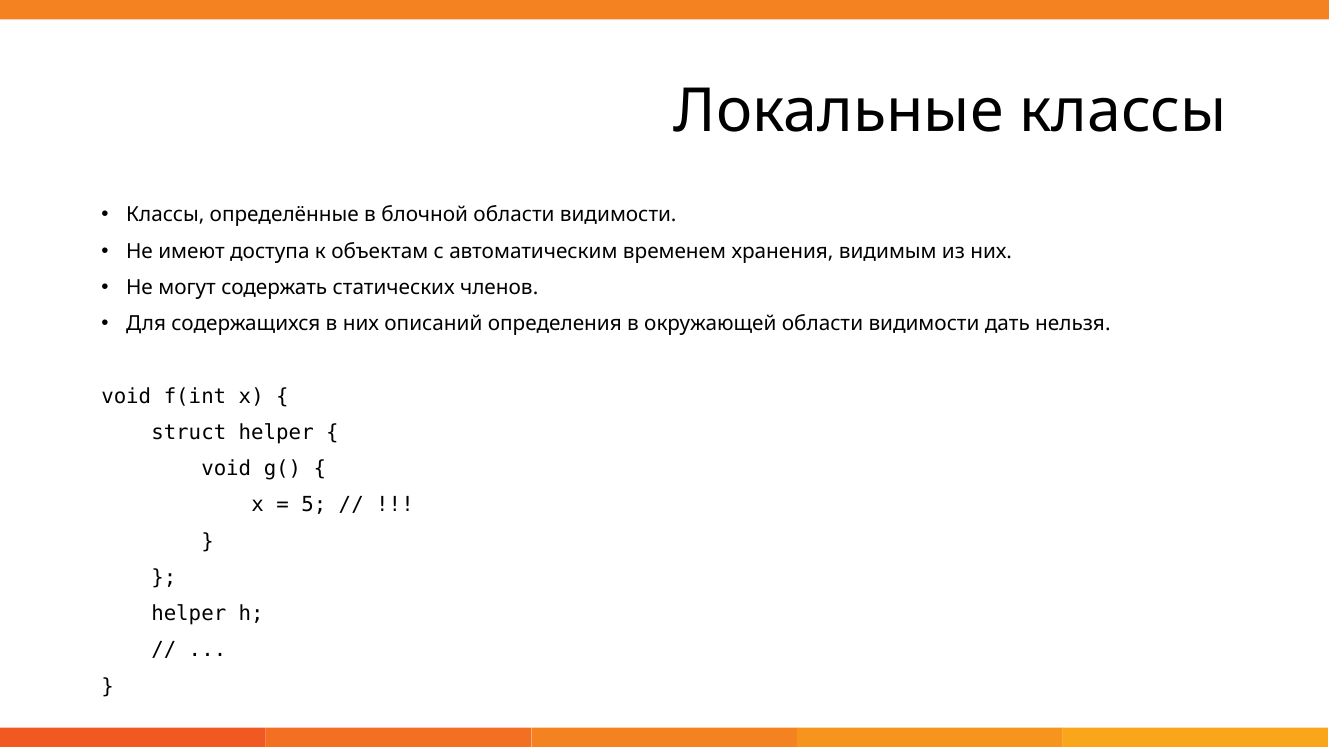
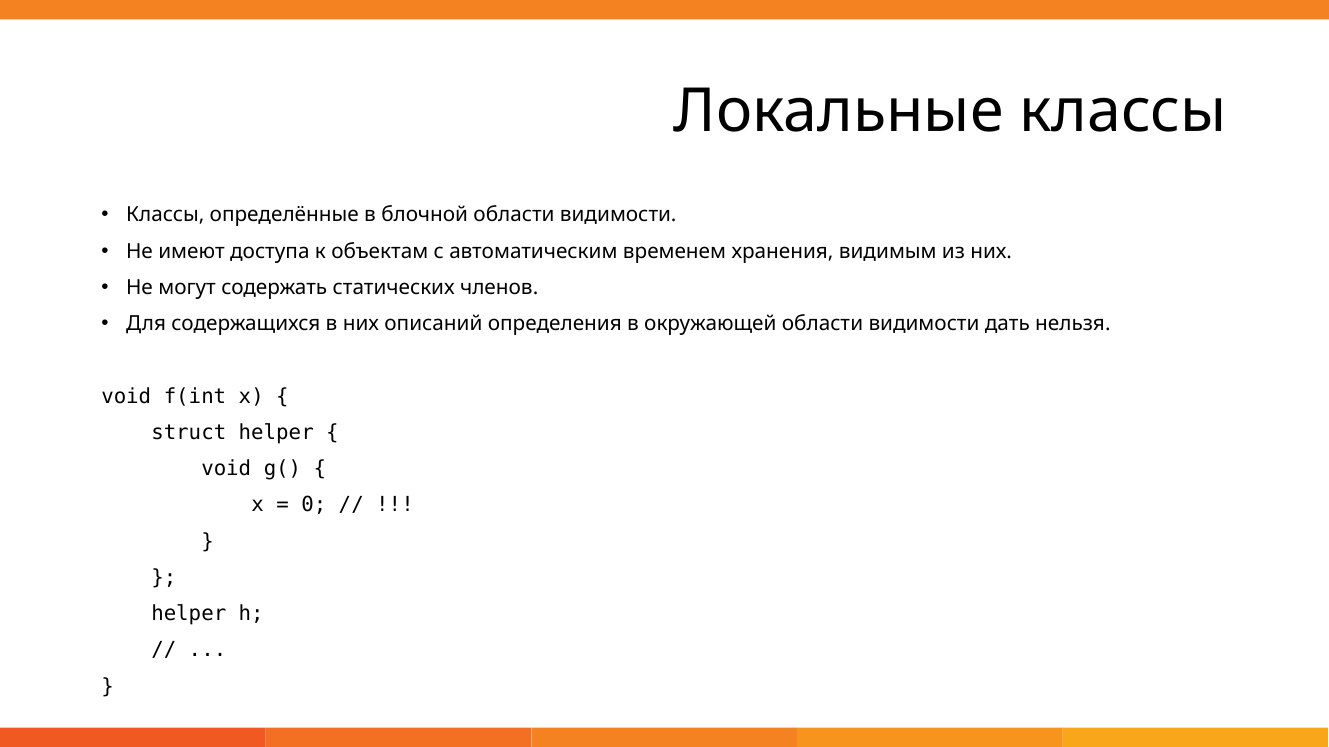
5: 5 -> 0
